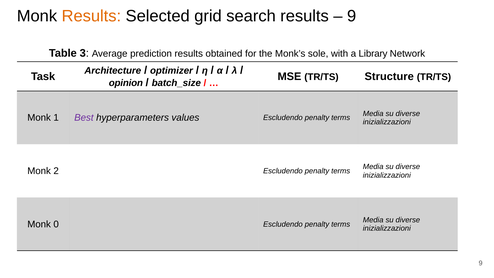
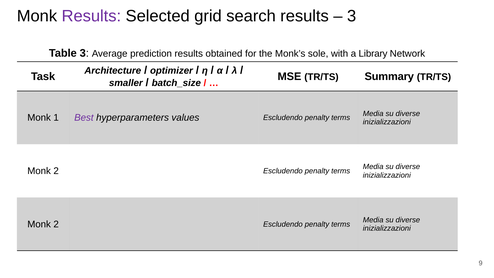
Results at (91, 16) colour: orange -> purple
9 at (352, 16): 9 -> 3
Structure: Structure -> Summary
opinion: opinion -> smaller
0 at (56, 224): 0 -> 2
